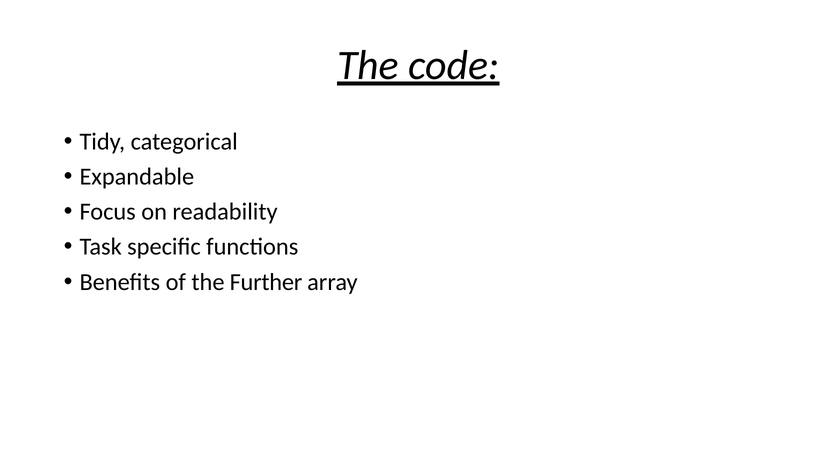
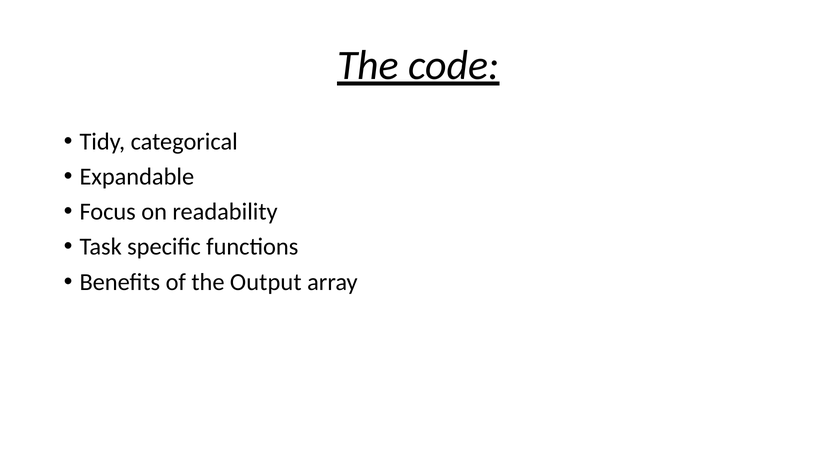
Further: Further -> Output
